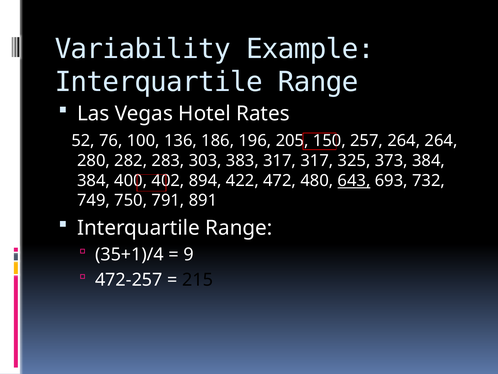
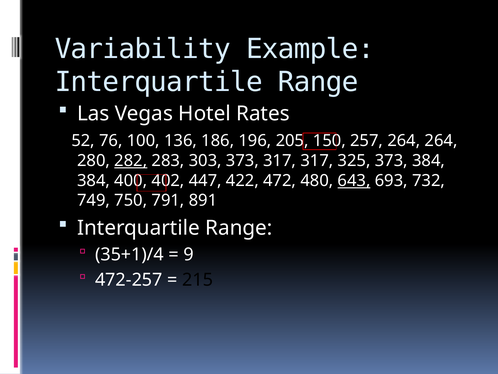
282 underline: none -> present
303 383: 383 -> 373
894: 894 -> 447
